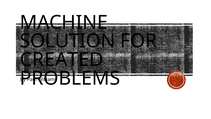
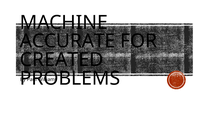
SOLUTION: SOLUTION -> ACCURATE
